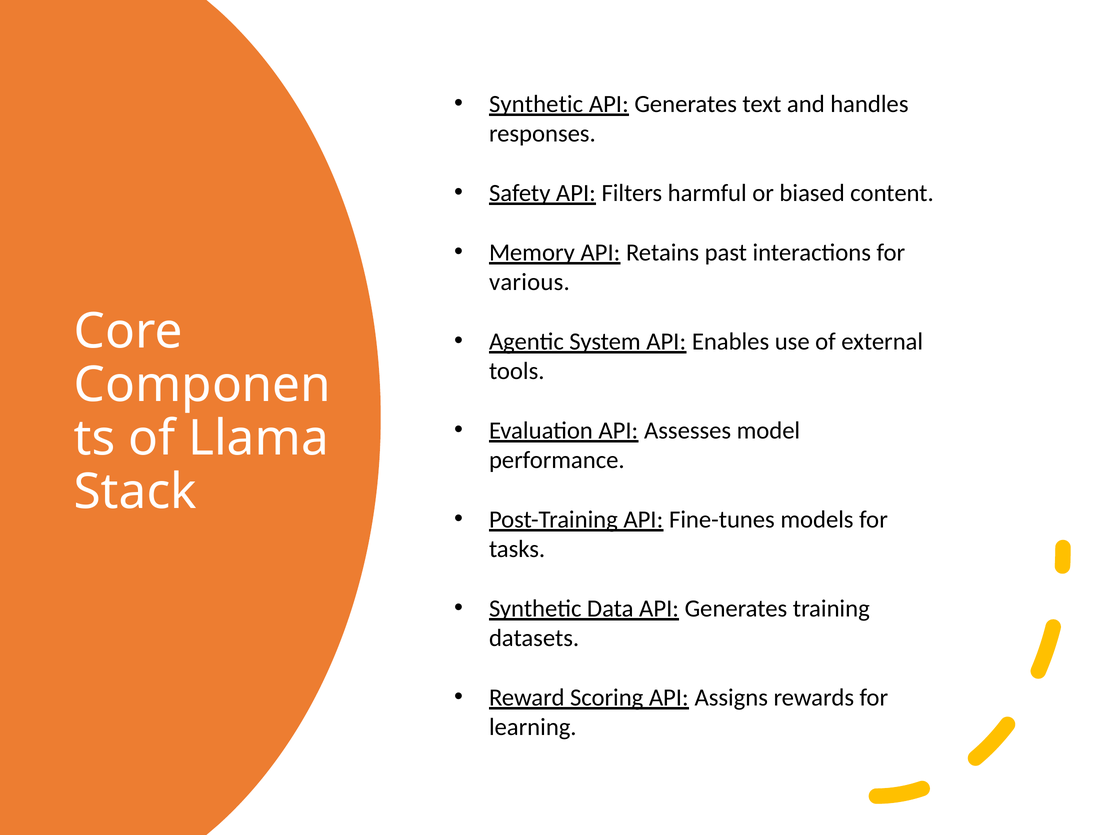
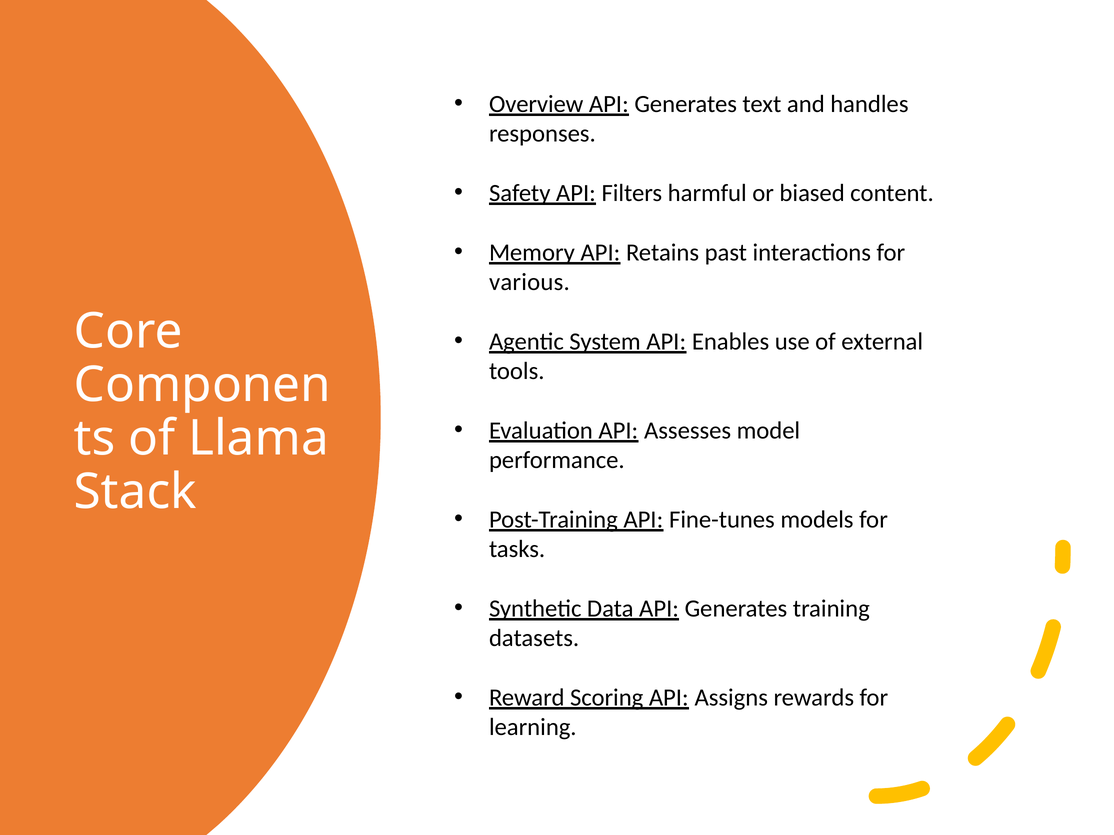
Synthetic at (536, 104): Synthetic -> Overview
